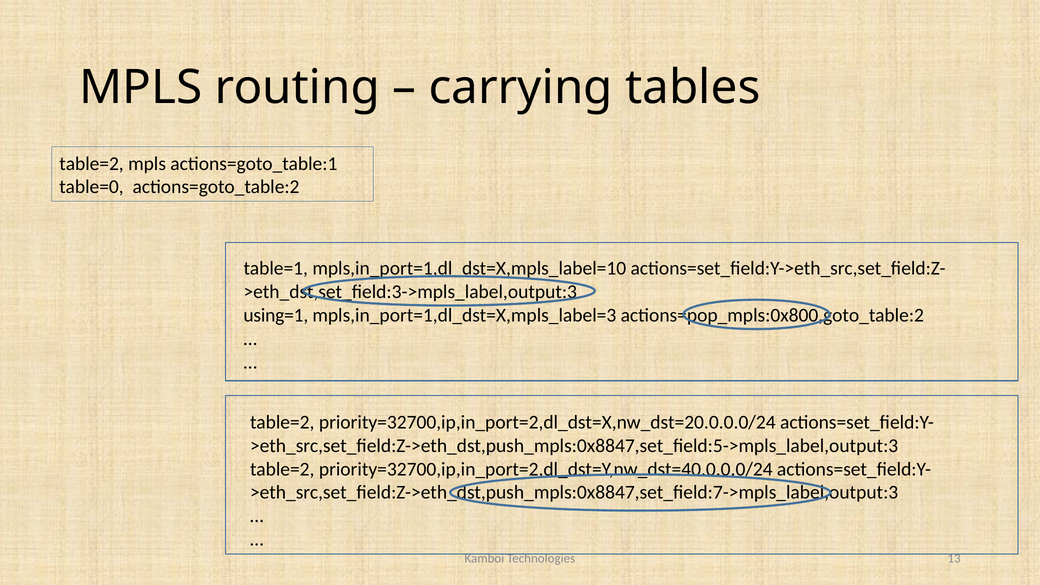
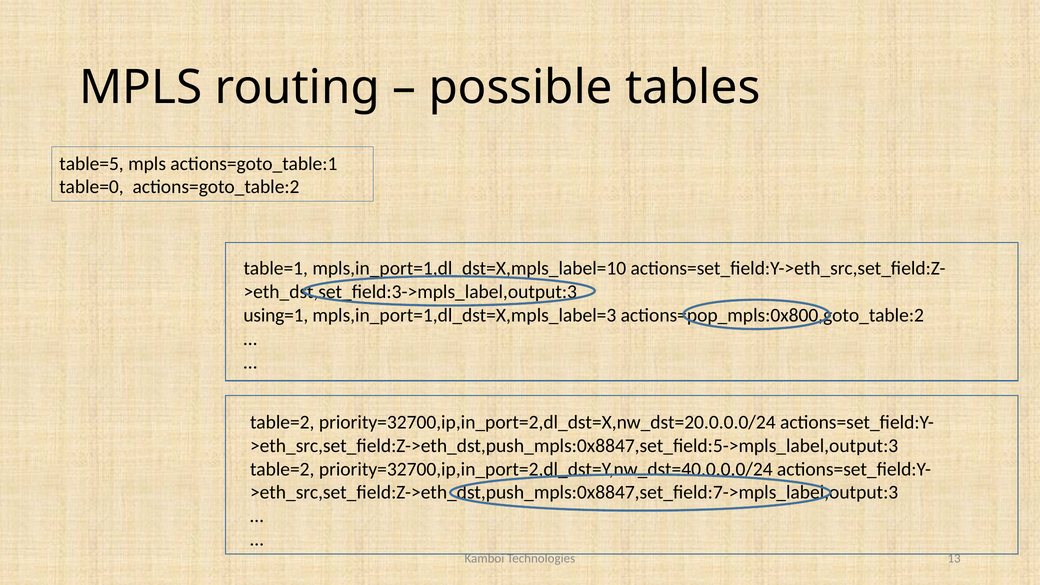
carrying: carrying -> possible
table=2 at (92, 164): table=2 -> table=5
